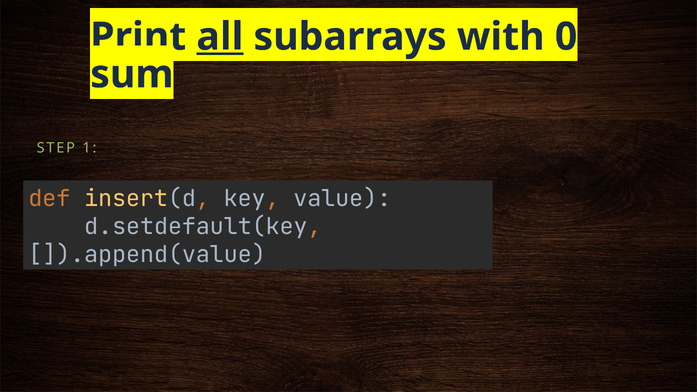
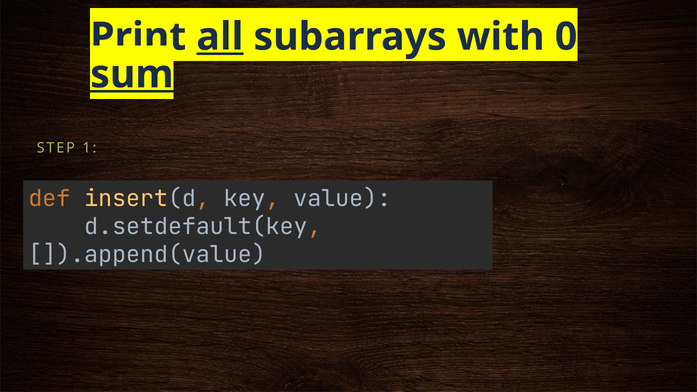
sum underline: none -> present
